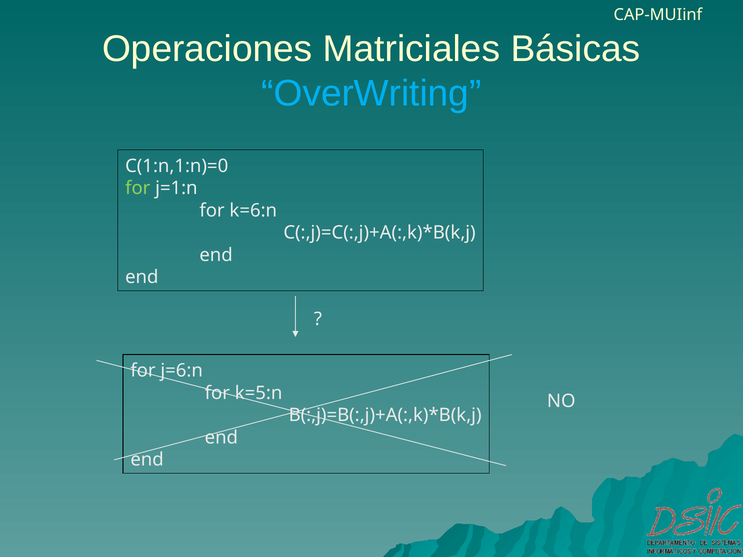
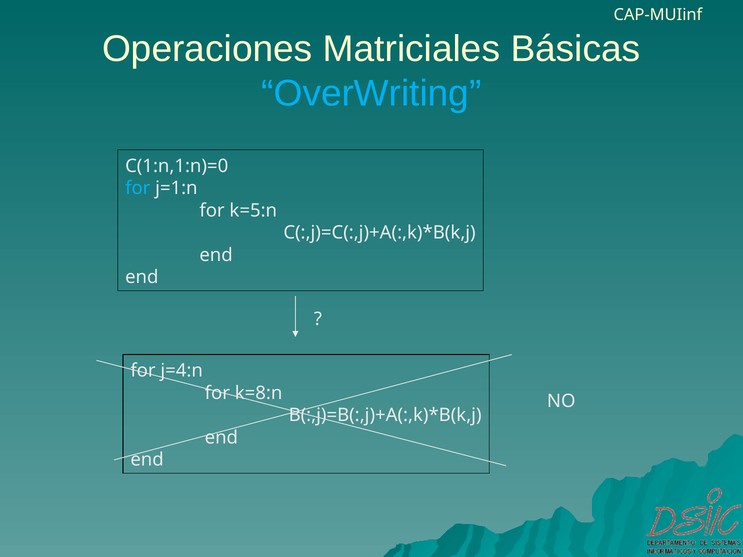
for at (138, 188) colour: light green -> light blue
k=6:n: k=6:n -> k=5:n
j=6:n: j=6:n -> j=4:n
k=5:n: k=5:n -> k=8:n
